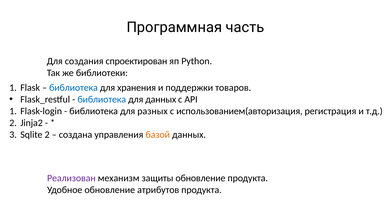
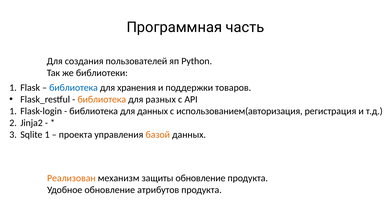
спроектирован: спроектирован -> пользователей
библиотека at (102, 99) colour: blue -> orange
для данных: данных -> разных
для разных: разных -> данных
Sqlite 2: 2 -> 1
создана: создана -> проекта
Реализован colour: purple -> orange
